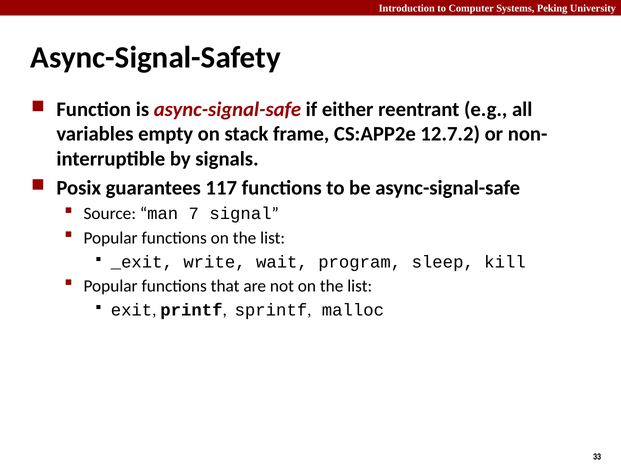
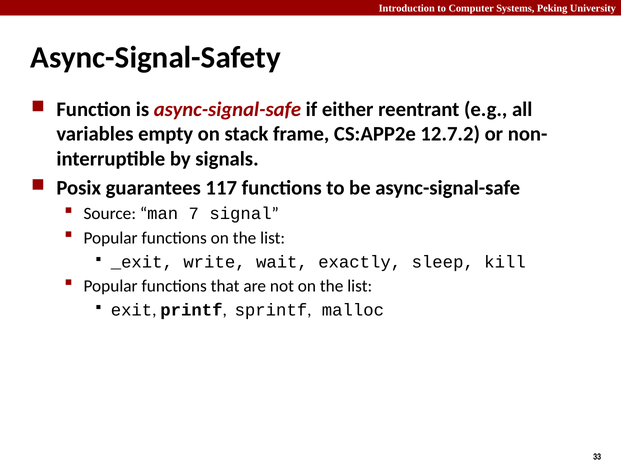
program: program -> exactly
